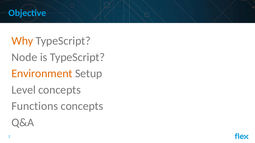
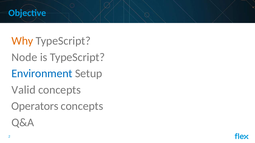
Environment colour: orange -> blue
Level: Level -> Valid
Functions: Functions -> Operators
